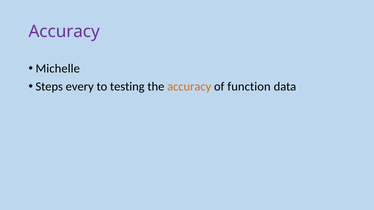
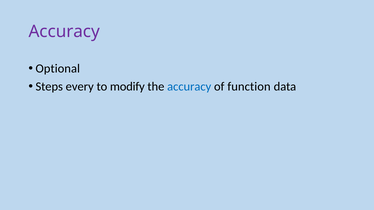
Michelle: Michelle -> Optional
testing: testing -> modify
accuracy at (189, 87) colour: orange -> blue
